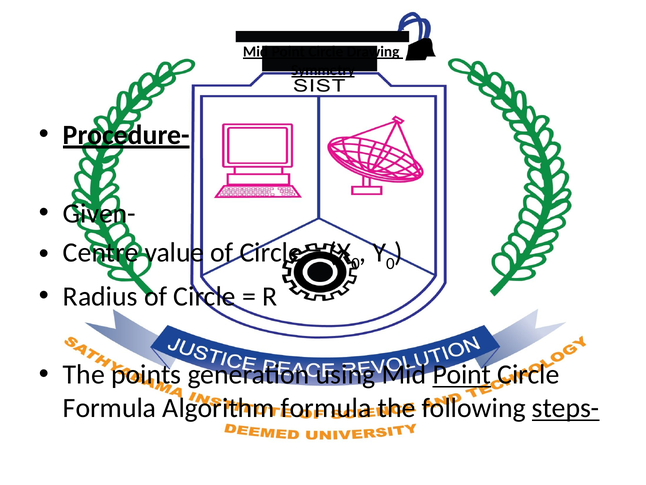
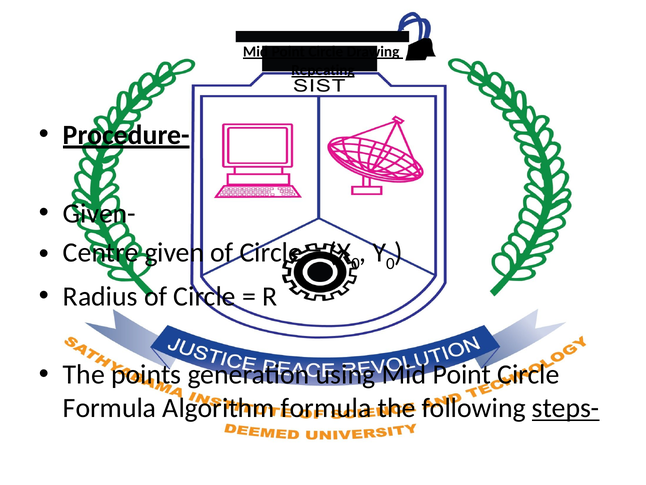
Symmetry: Symmetry -> Repeating
value: value -> given
Point at (462, 374) underline: present -> none
